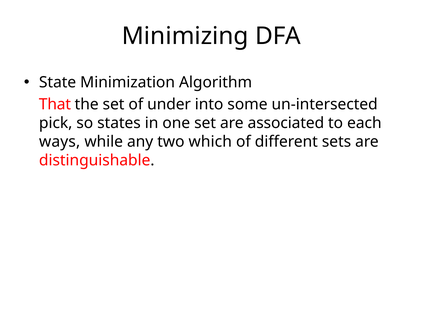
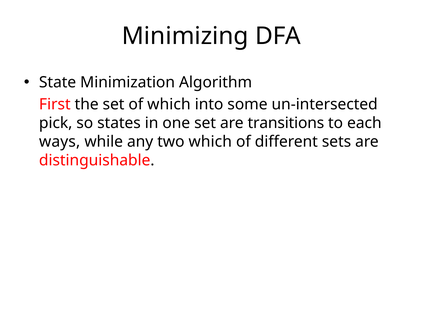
That: That -> First
of under: under -> which
associated: associated -> transitions
